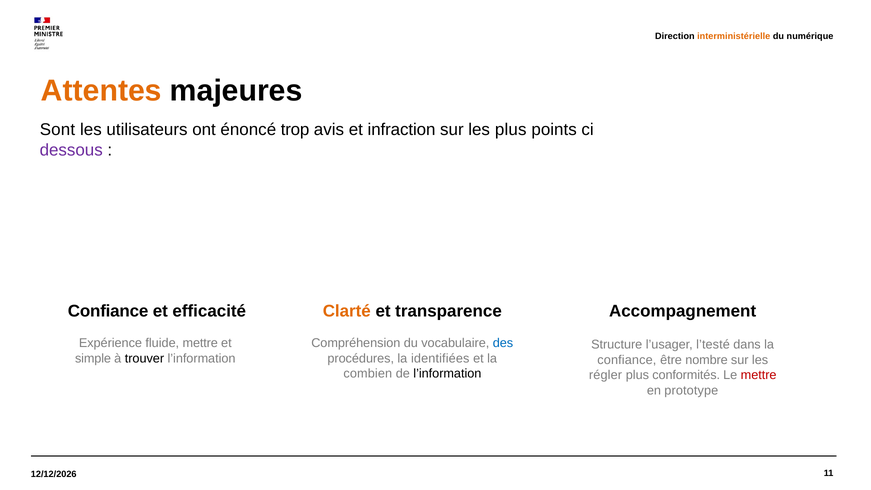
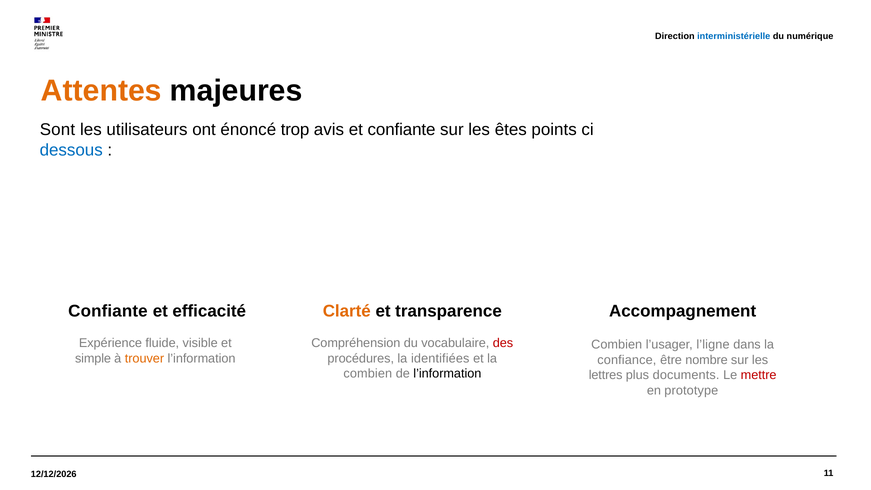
interministérielle colour: orange -> blue
et infraction: infraction -> confiante
les plus: plus -> êtes
dessous colour: purple -> blue
Confiance at (108, 311): Confiance -> Confiante
fluide mettre: mettre -> visible
des colour: blue -> red
Structure at (617, 345): Structure -> Combien
l’testé: l’testé -> l’ligne
trouver colour: black -> orange
régler: régler -> lettres
conformités: conformités -> documents
